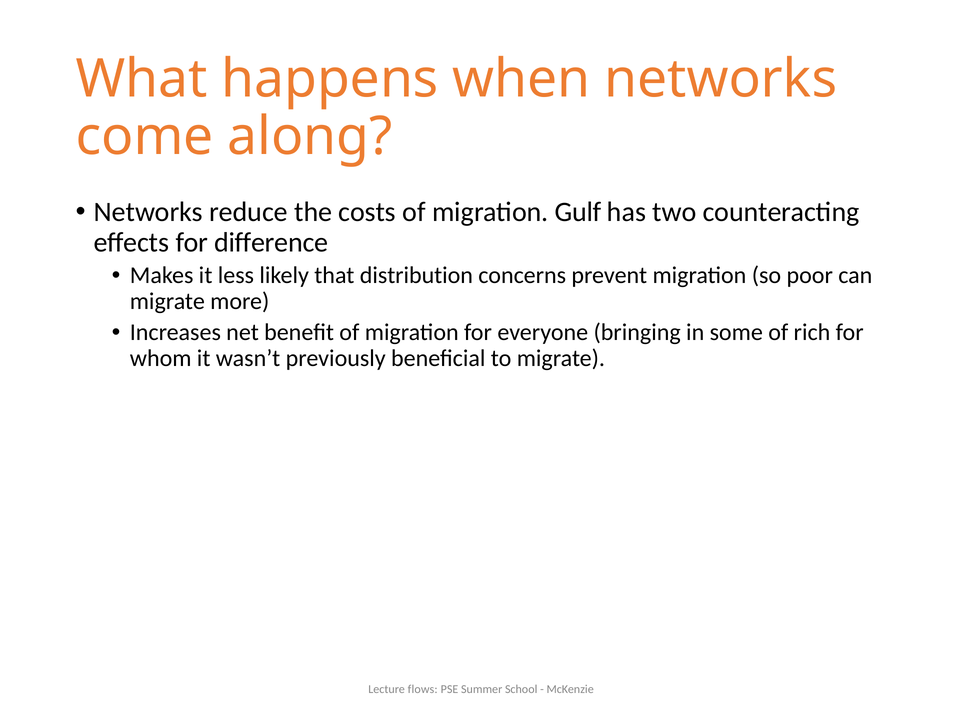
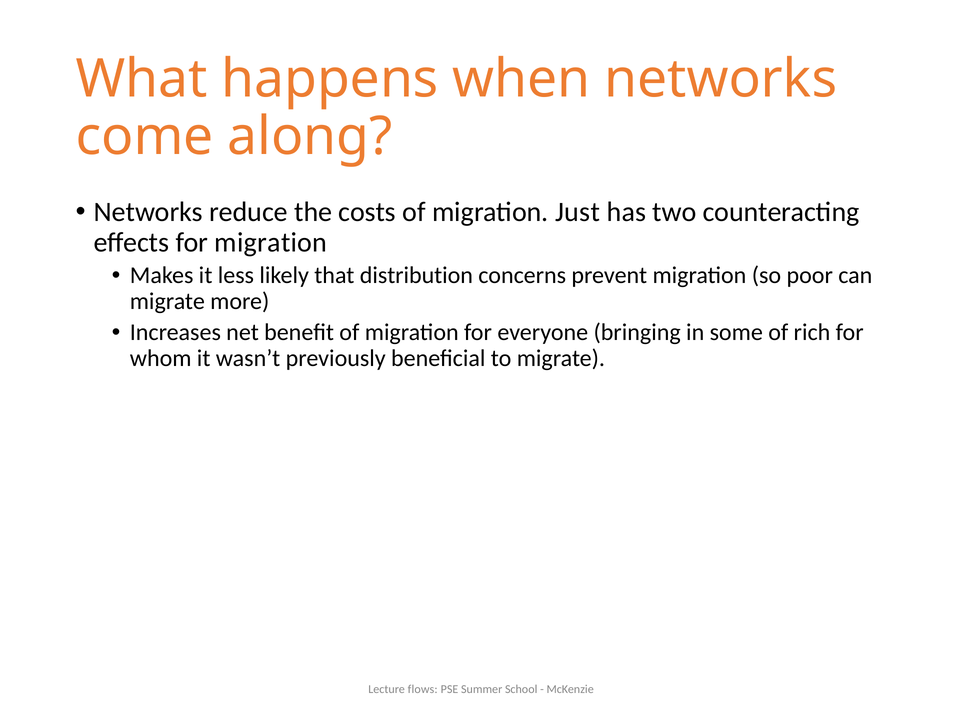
Gulf: Gulf -> Just
for difference: difference -> migration
